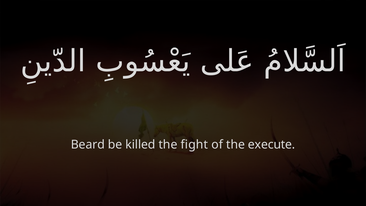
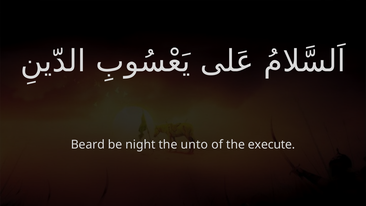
killed: killed -> night
fight: fight -> unto
